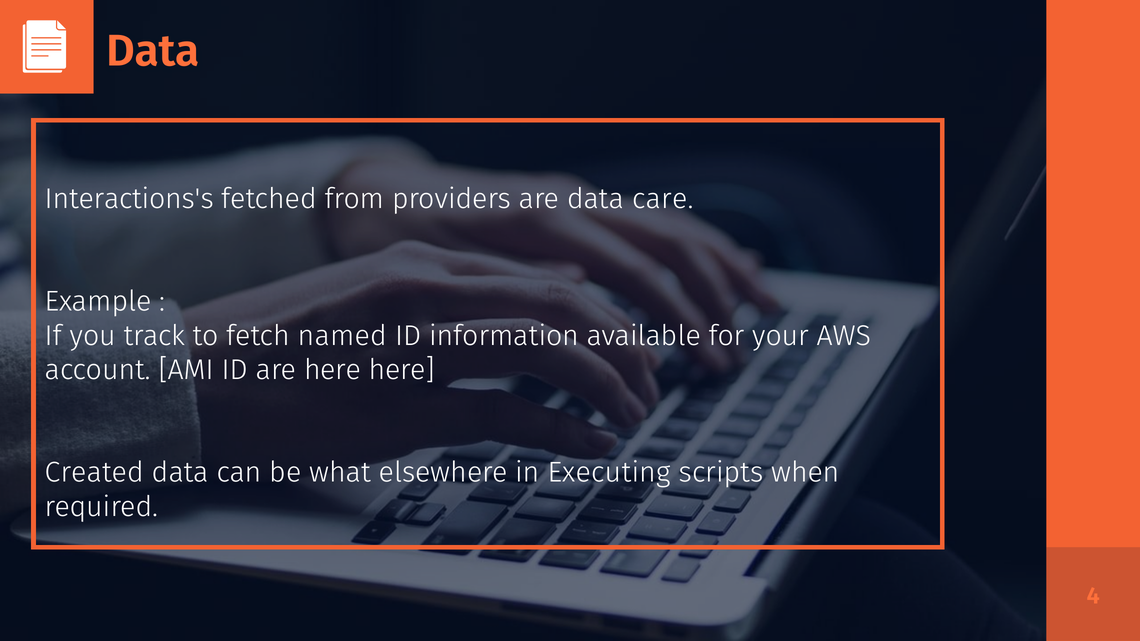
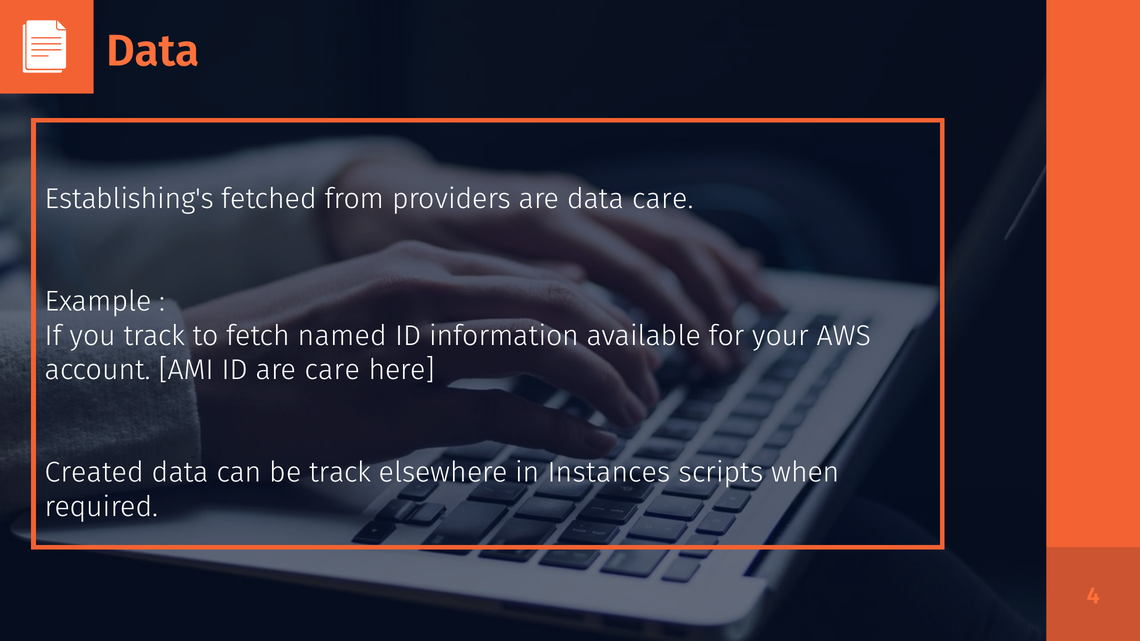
Interactions's: Interactions's -> Establishing's
are here: here -> care
be what: what -> track
Executing: Executing -> Instances
